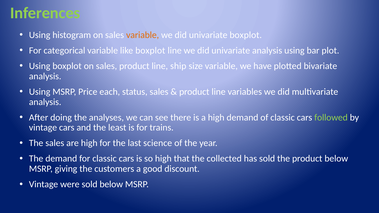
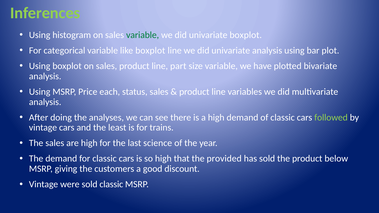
variable at (143, 35) colour: orange -> green
ship: ship -> part
collected: collected -> provided
sold below: below -> classic
